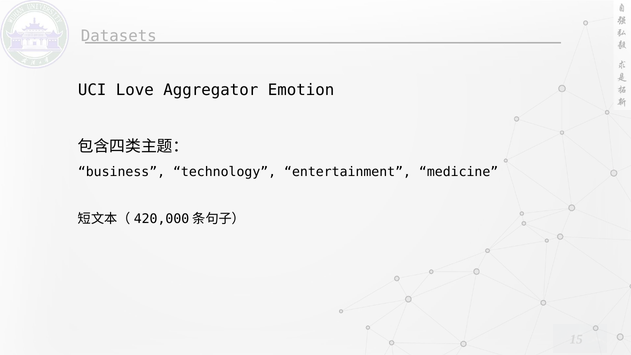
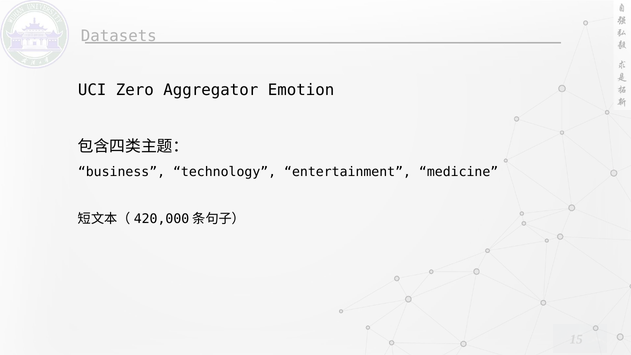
Love: Love -> Zero
